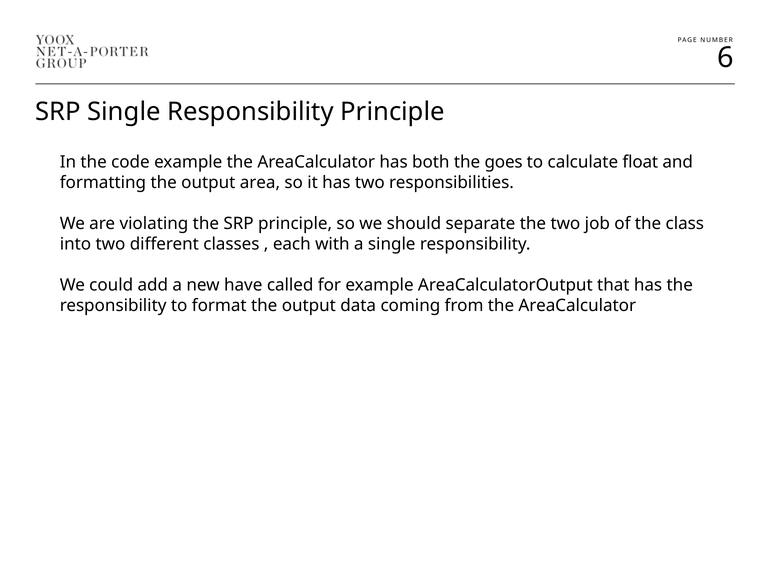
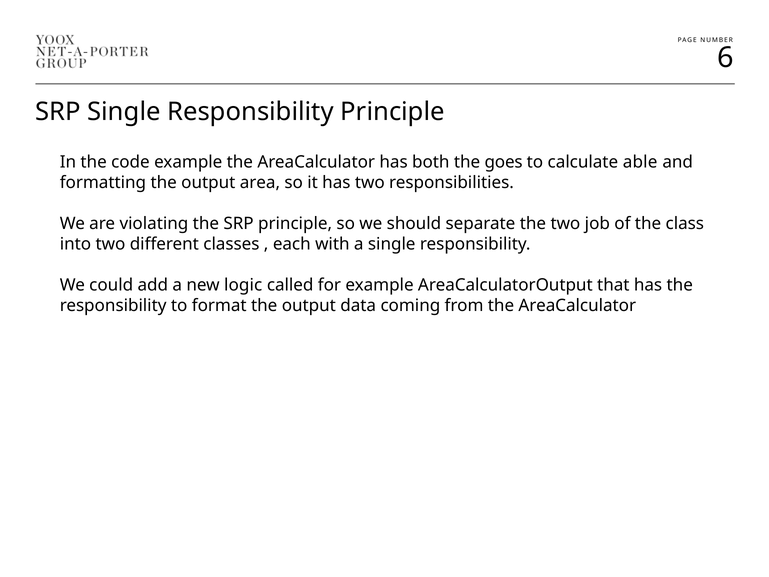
float: float -> able
have: have -> logic
